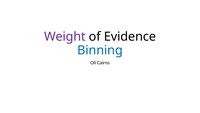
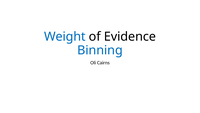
Weight colour: purple -> blue
